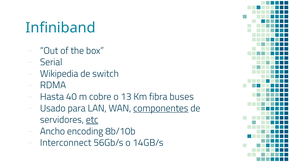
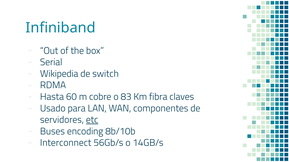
40: 40 -> 60
13: 13 -> 83
buses: buses -> claves
componentes underline: present -> none
Ancho: Ancho -> Buses
